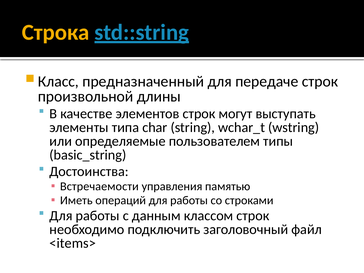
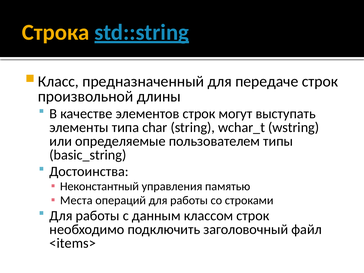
Встречаемости: Встречаемости -> Неконстантный
Иметь: Иметь -> Места
